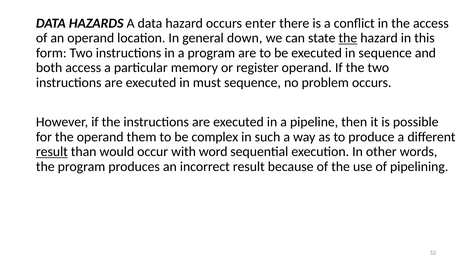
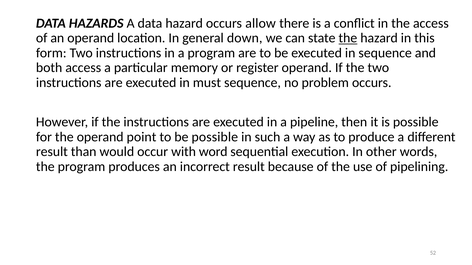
enter: enter -> allow
them: them -> point
be complex: complex -> possible
result at (52, 152) underline: present -> none
